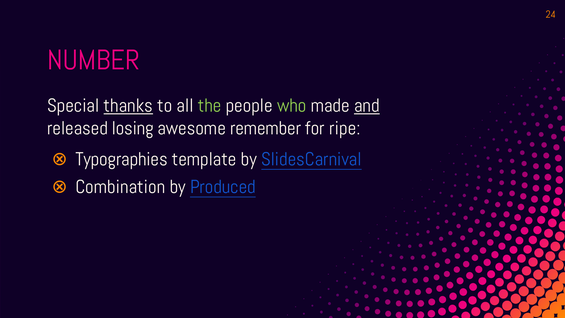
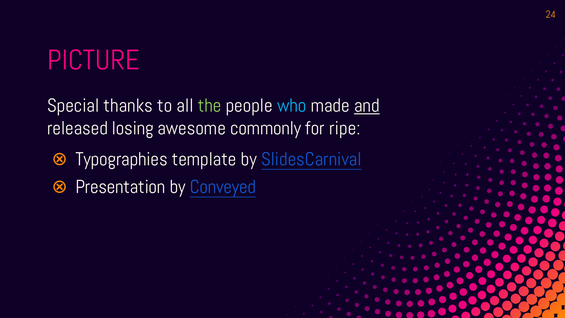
NUMBER: NUMBER -> PICTURE
thanks underline: present -> none
who colour: light green -> light blue
remember: remember -> commonly
Combination: Combination -> Presentation
Produced: Produced -> Conveyed
